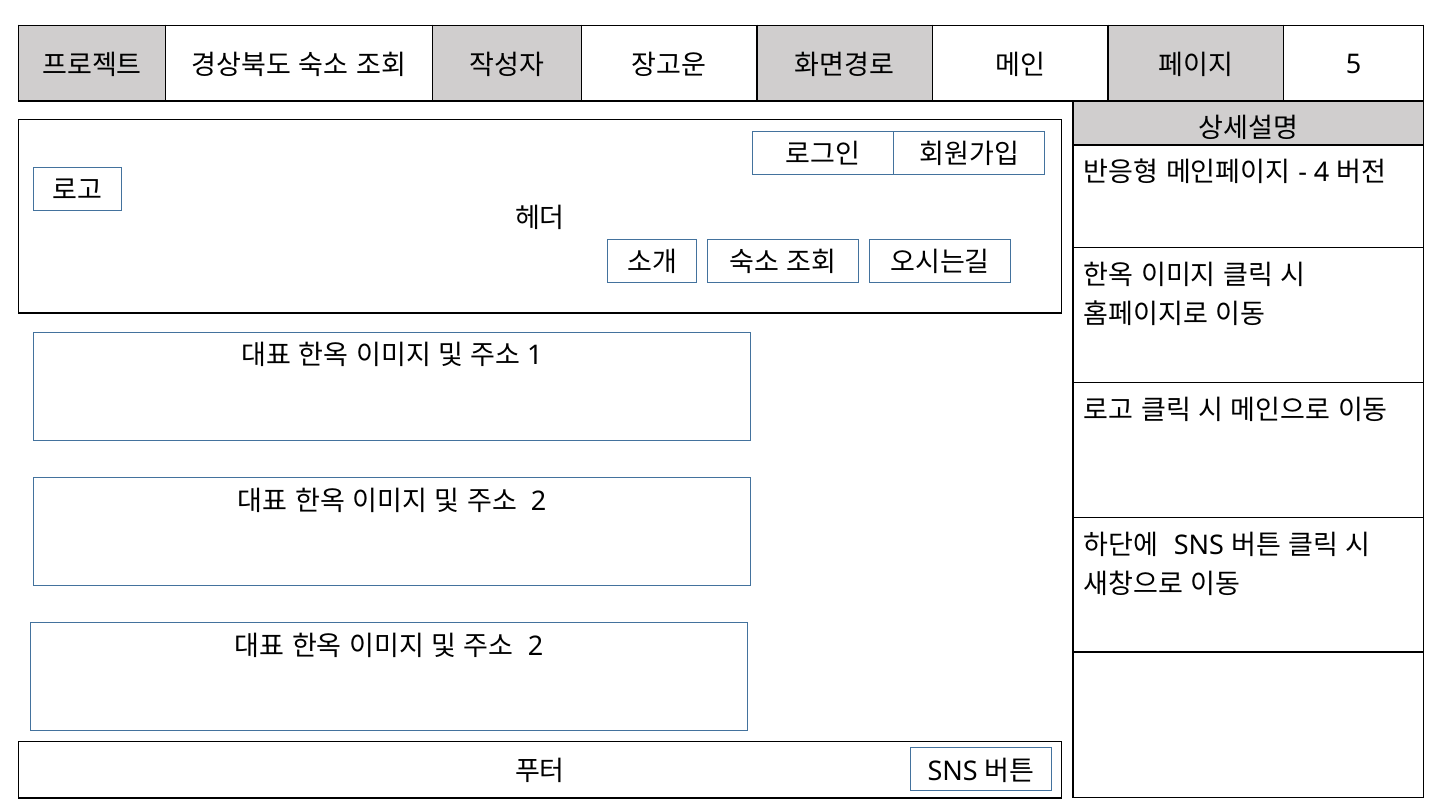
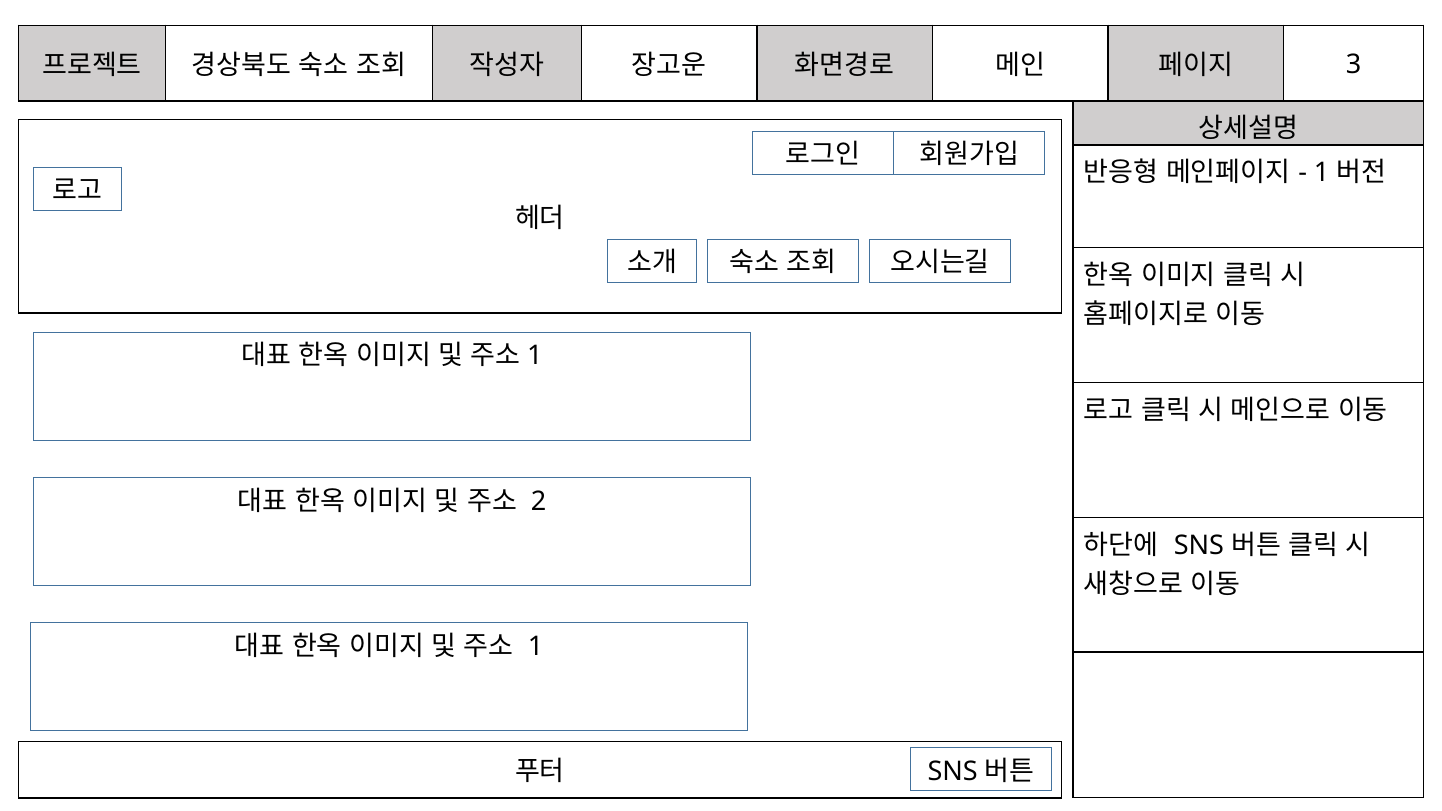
5: 5 -> 3
4 at (1322, 173): 4 -> 1
2 at (536, 646): 2 -> 1
